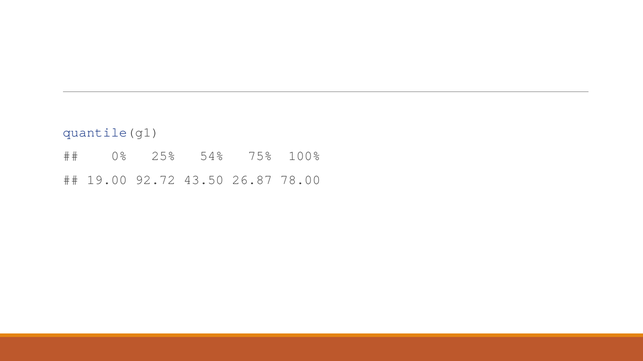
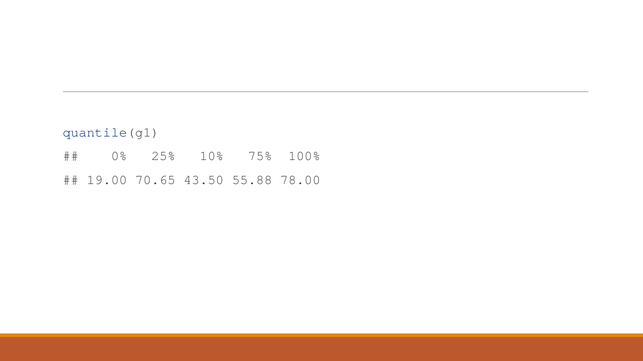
54%: 54% -> 10%
92.72: 92.72 -> 70.65
26.87: 26.87 -> 55.88
